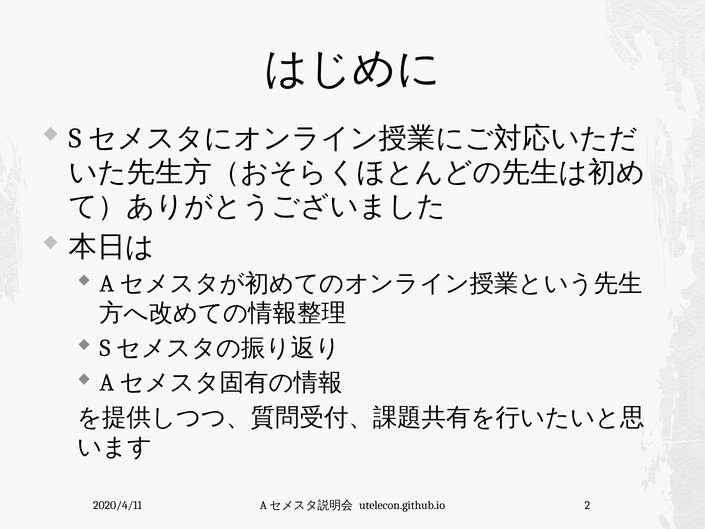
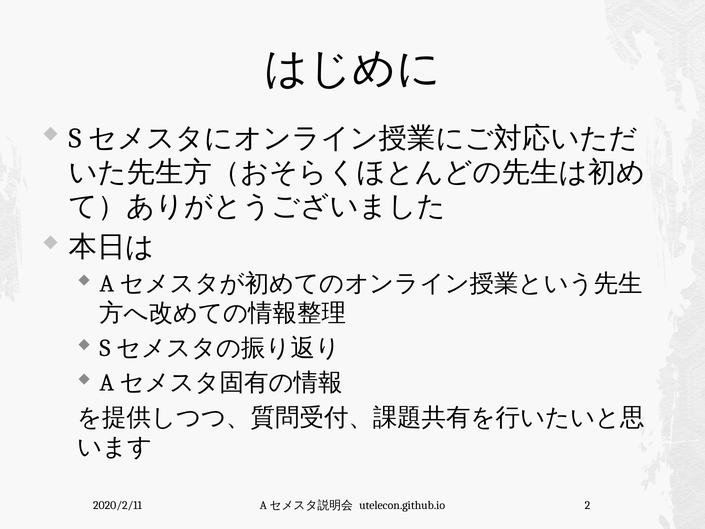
2020/4/11: 2020/4/11 -> 2020/2/11
